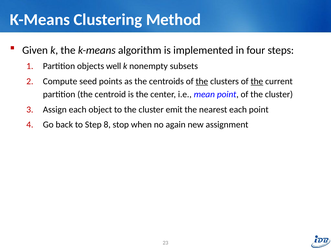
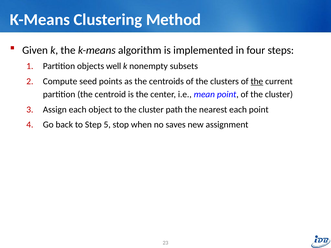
the at (202, 81) underline: present -> none
emit: emit -> path
8: 8 -> 5
again: again -> saves
